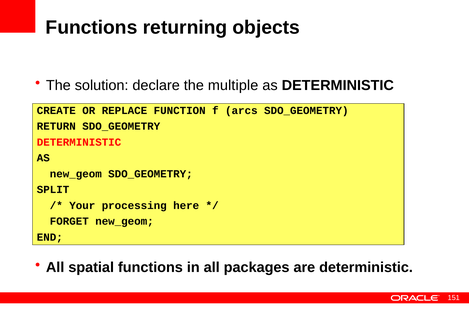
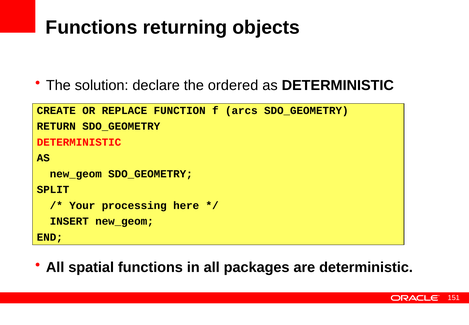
multiple: multiple -> ordered
FORGET: FORGET -> INSERT
